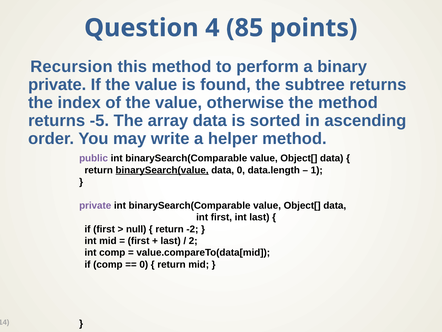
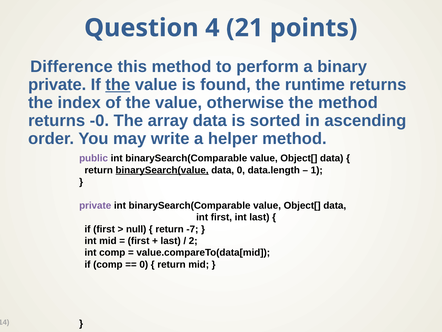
85: 85 -> 21
Recursion: Recursion -> Difference
the at (118, 85) underline: none -> present
subtree: subtree -> runtime
-5: -5 -> -0
-2: -2 -> -7
